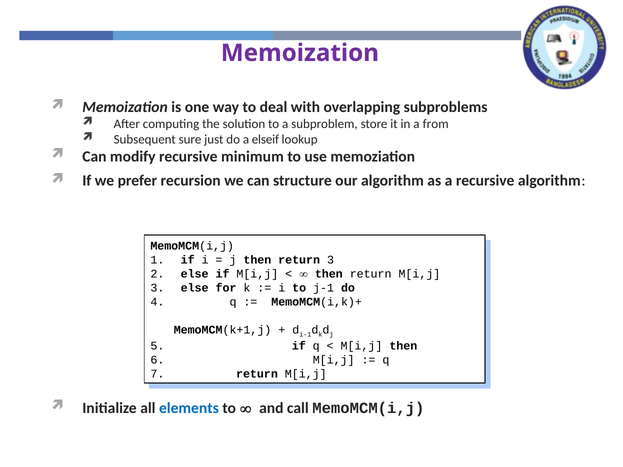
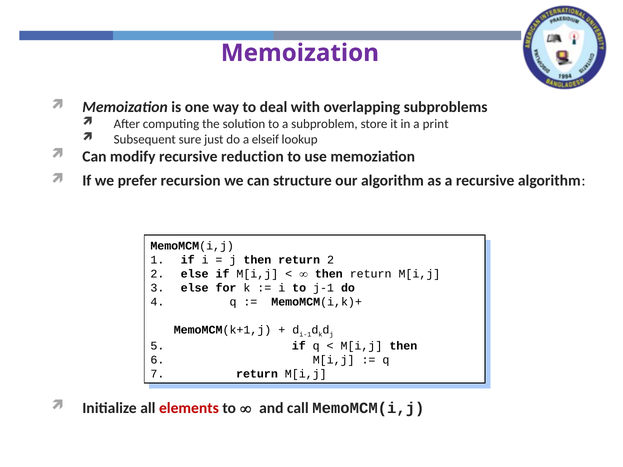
from: from -> print
minimum: minimum -> reduction
3 at (331, 260): 3 -> 2
elements colour: blue -> red
